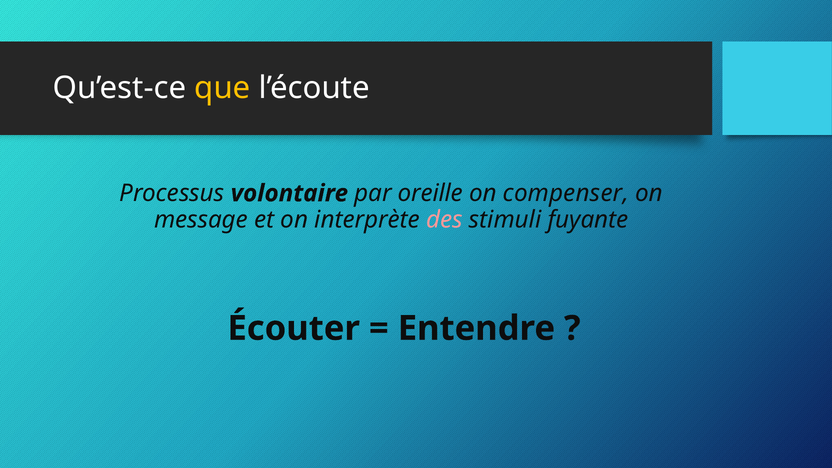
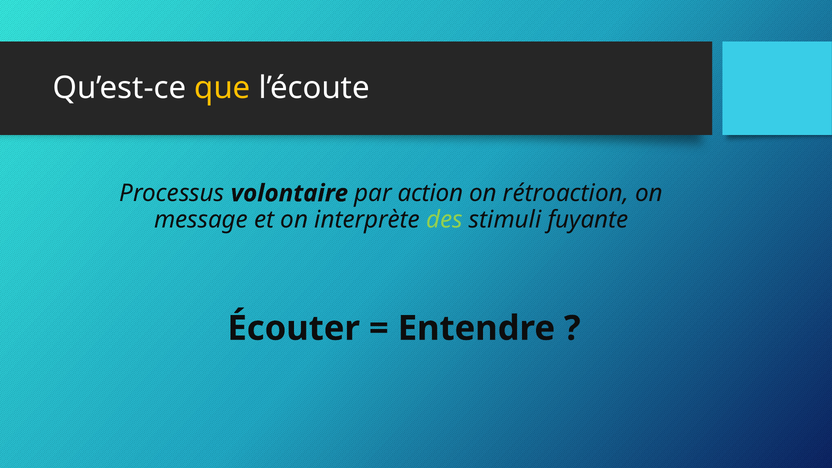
oreille: oreille -> action
compenser: compenser -> rétroaction
des colour: pink -> light green
